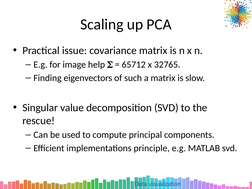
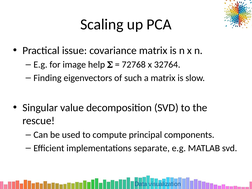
65712: 65712 -> 72768
32765: 32765 -> 32764
principle: principle -> separate
